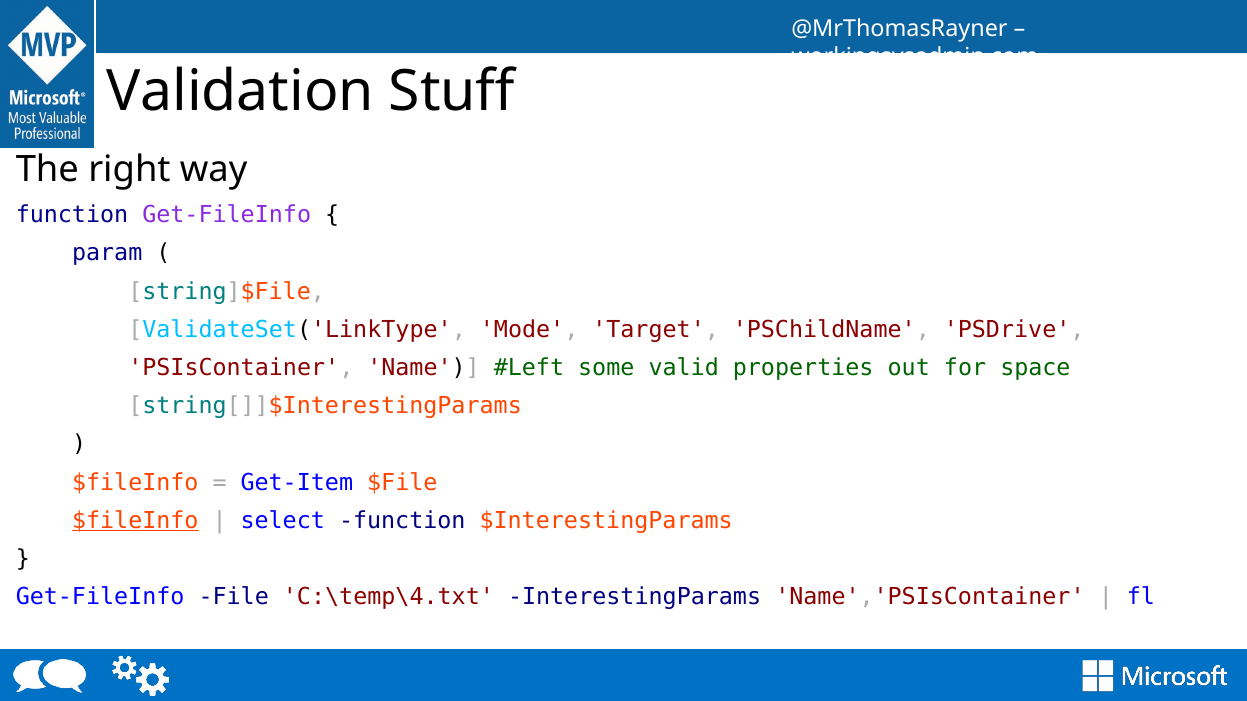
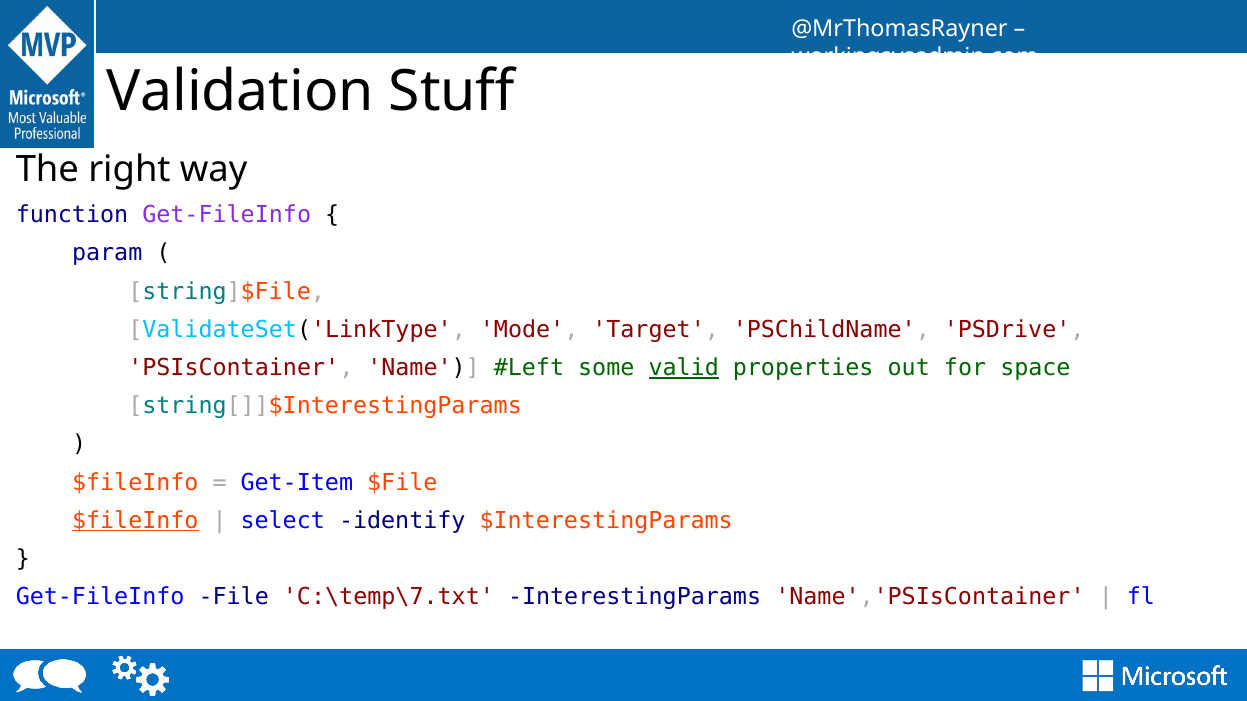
valid underline: none -> present
select function: function -> identify
C:\temp\4.txt: C:\temp\4.txt -> C:\temp\7.txt
